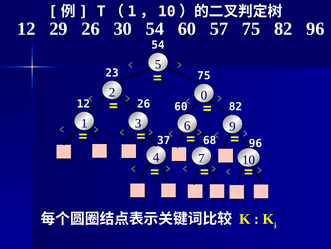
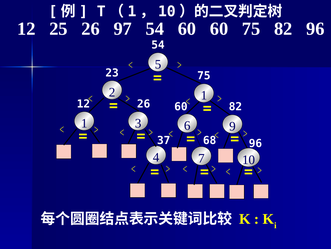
29: 29 -> 25
30: 30 -> 97
60 57: 57 -> 60
2 0: 0 -> 1
